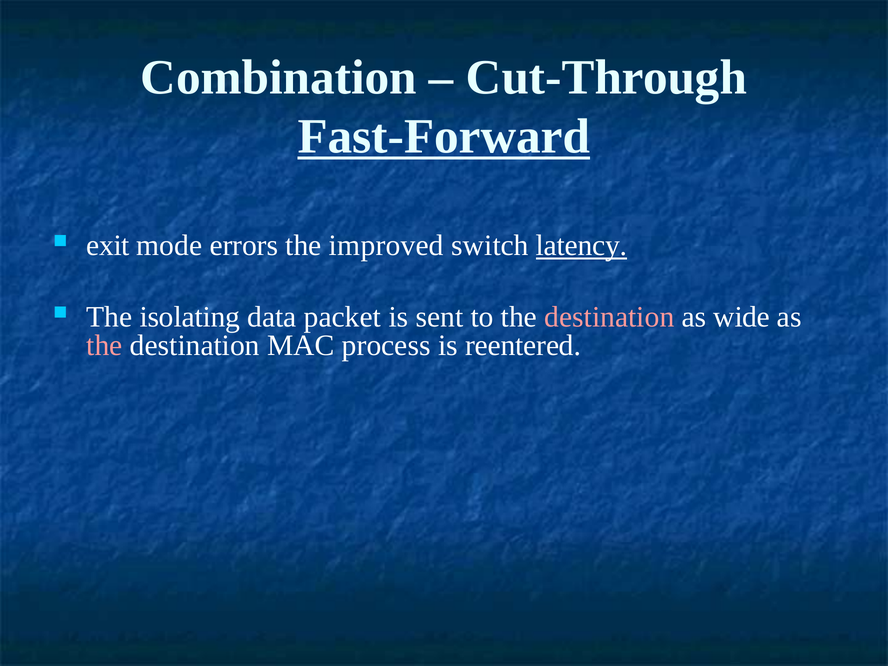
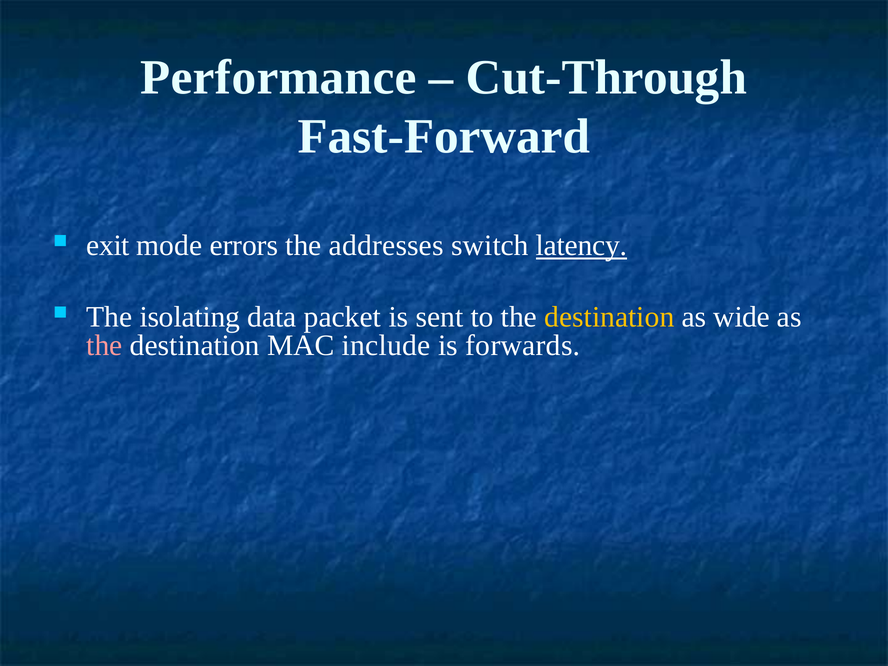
Combination: Combination -> Performance
Fast-Forward underline: present -> none
improved: improved -> addresses
destination at (609, 317) colour: pink -> yellow
process: process -> include
reentered: reentered -> forwards
